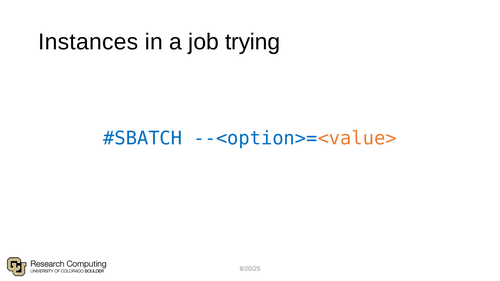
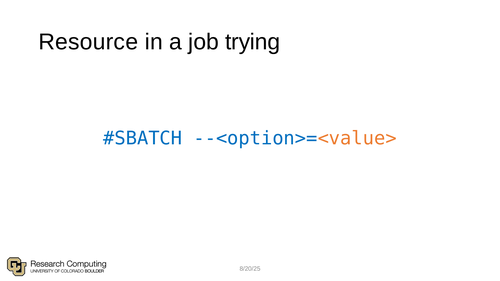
Instances: Instances -> Resource
